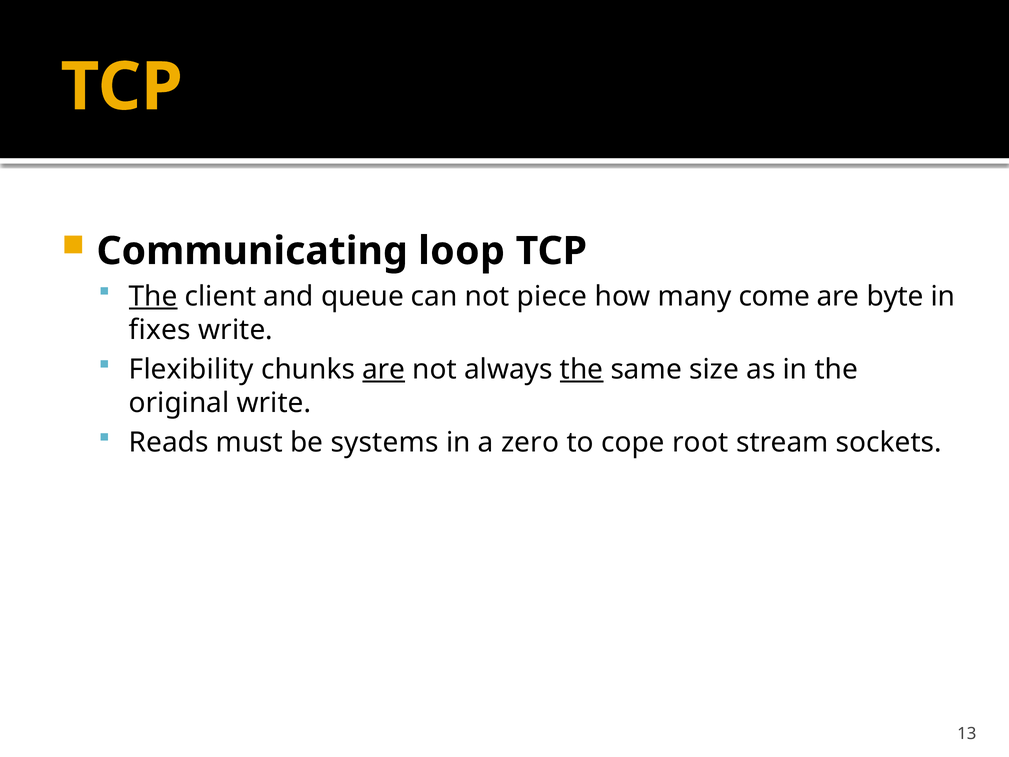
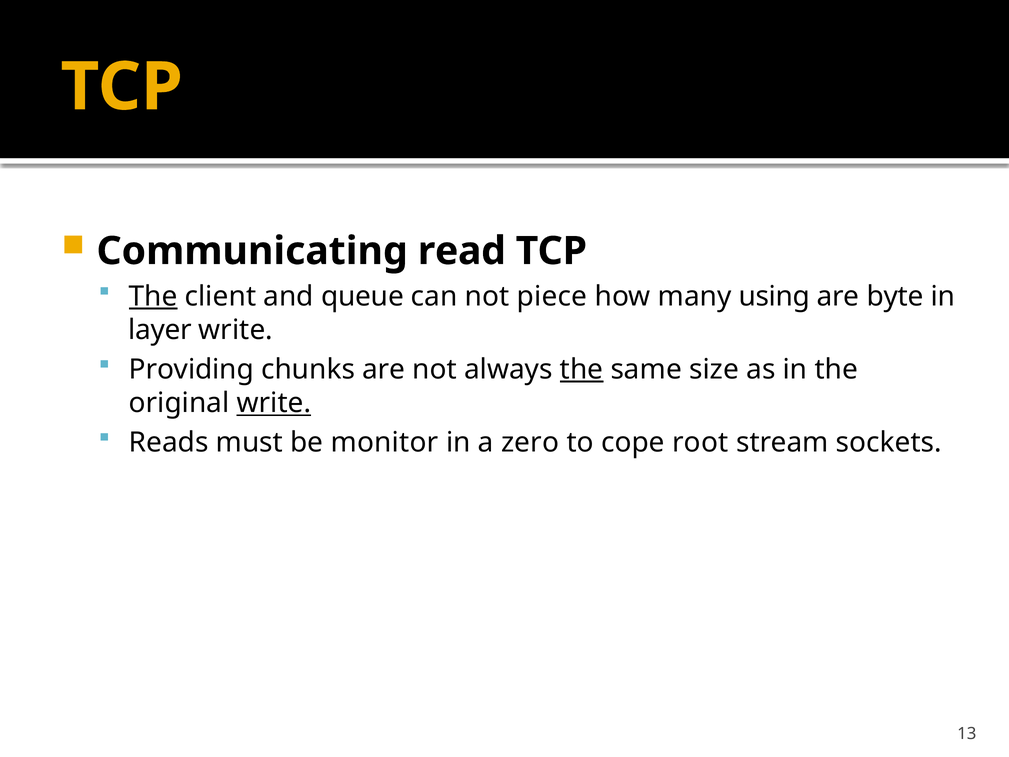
loop: loop -> read
come: come -> using
fixes: fixes -> layer
Flexibility: Flexibility -> Providing
are at (384, 369) underline: present -> none
write at (274, 403) underline: none -> present
systems: systems -> monitor
